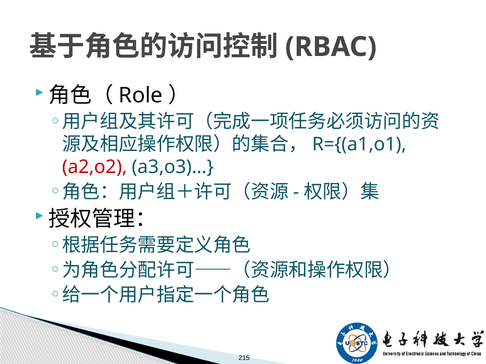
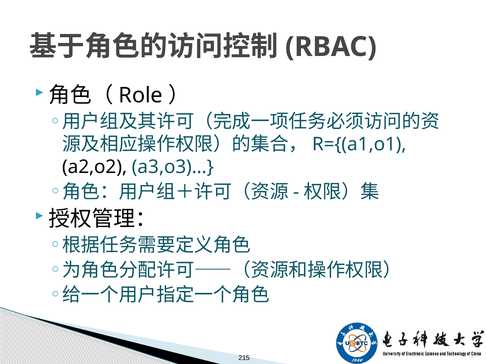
a2,o2 colour: red -> black
